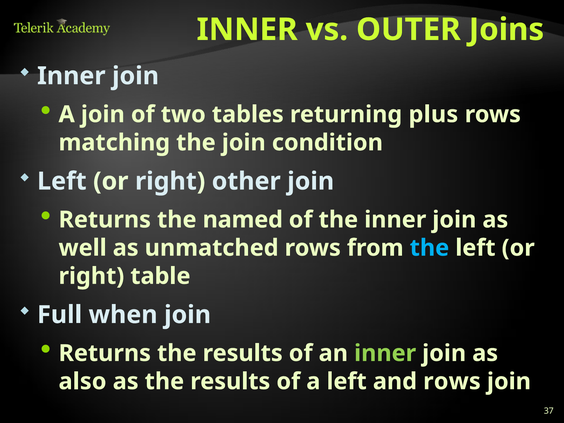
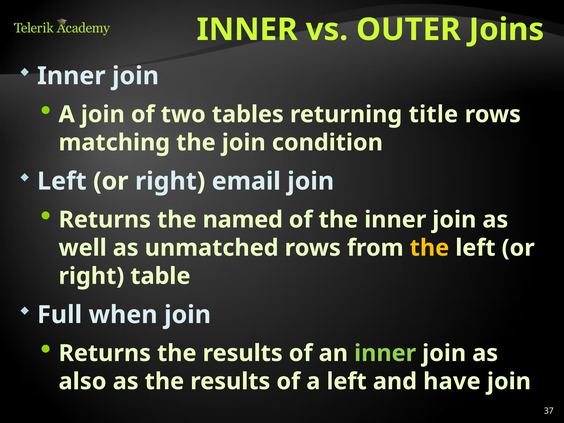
plus: plus -> title
other: other -> email
the at (429, 248) colour: light blue -> yellow
and rows: rows -> have
